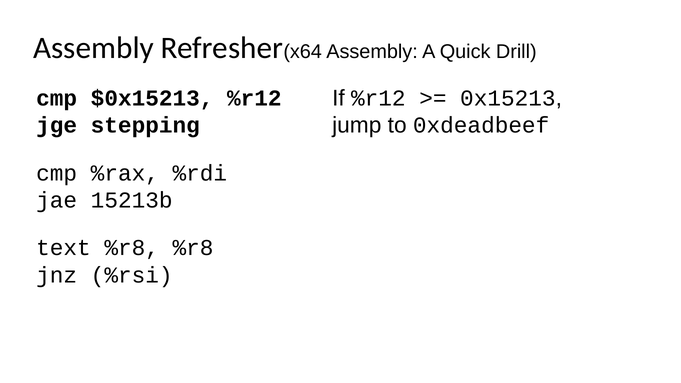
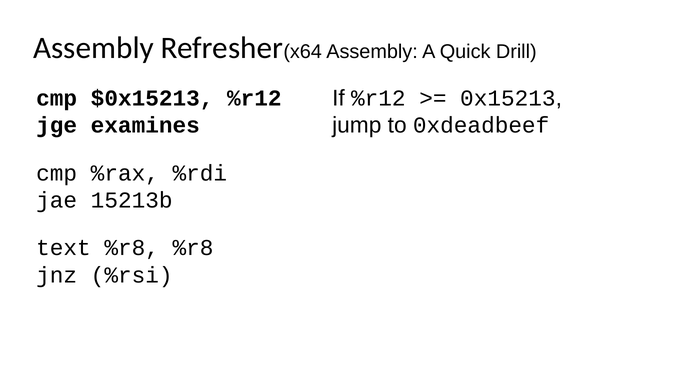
stepping: stepping -> examines
